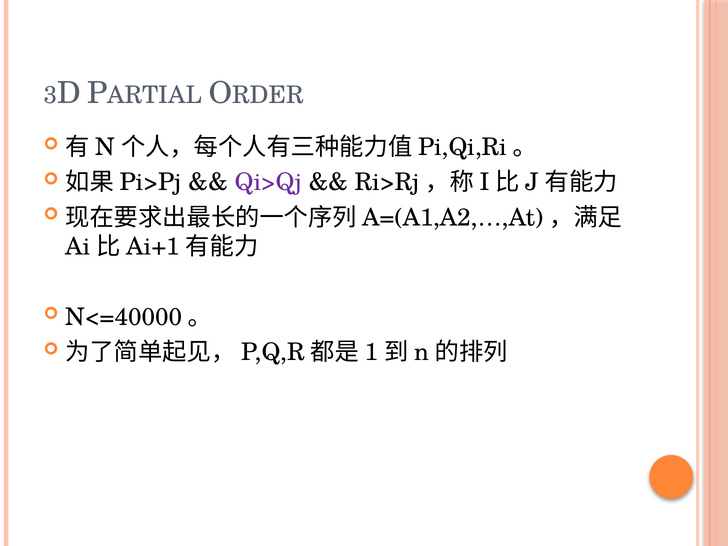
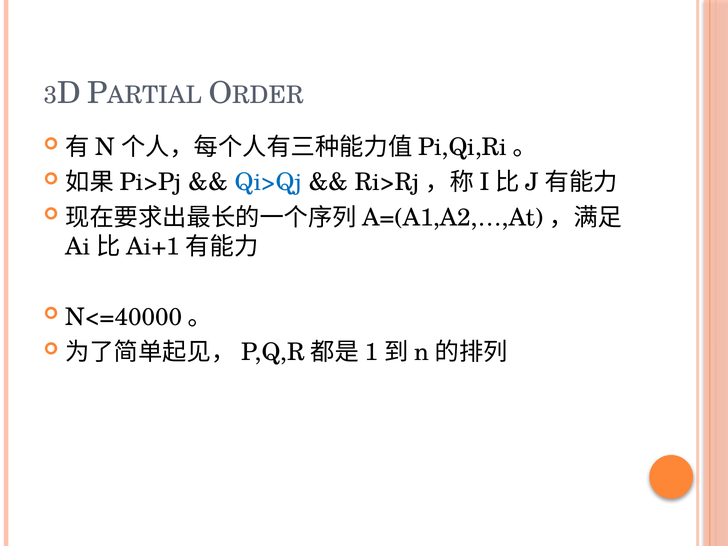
Qi>Qj colour: purple -> blue
